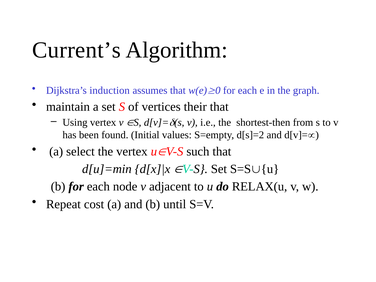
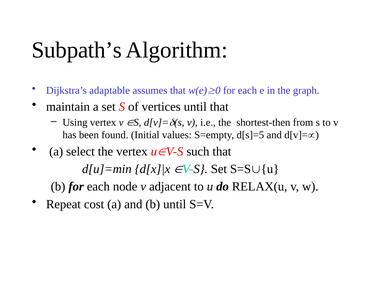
Current’s: Current’s -> Subpath’s
induction: induction -> adaptable
vertices their: their -> until
d[s]=2: d[s]=2 -> d[s]=5
